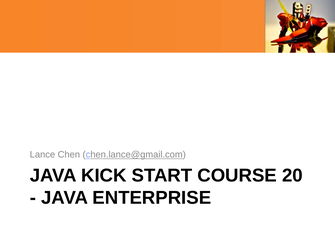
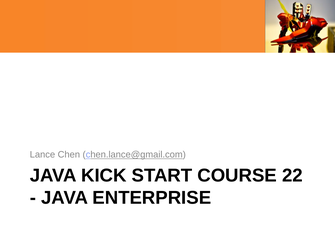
20: 20 -> 22
